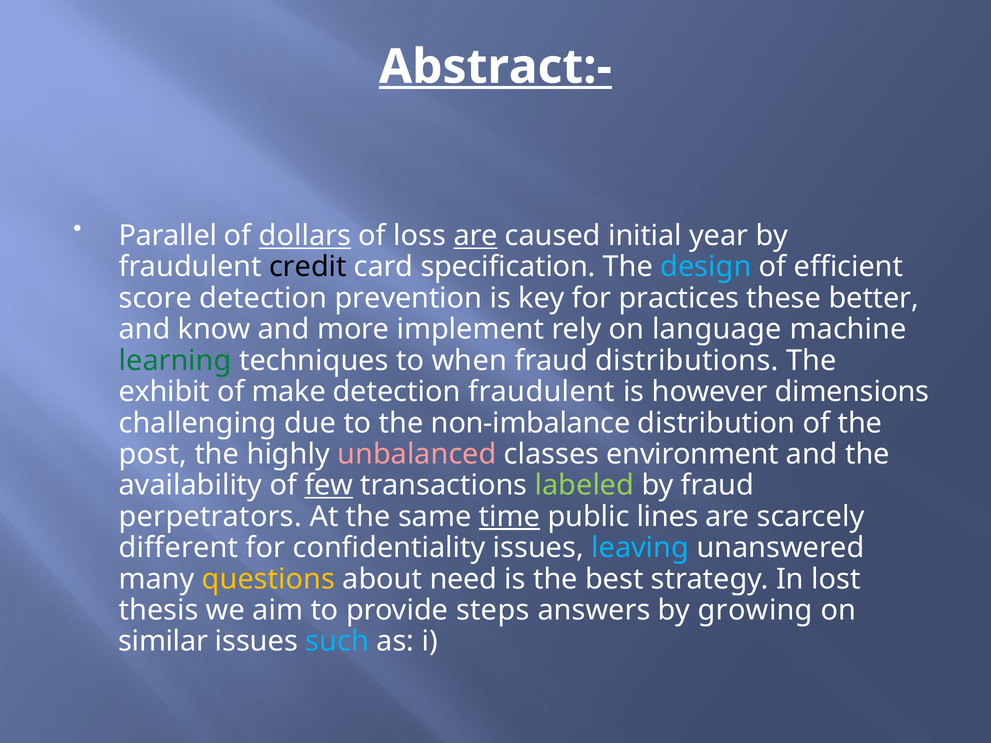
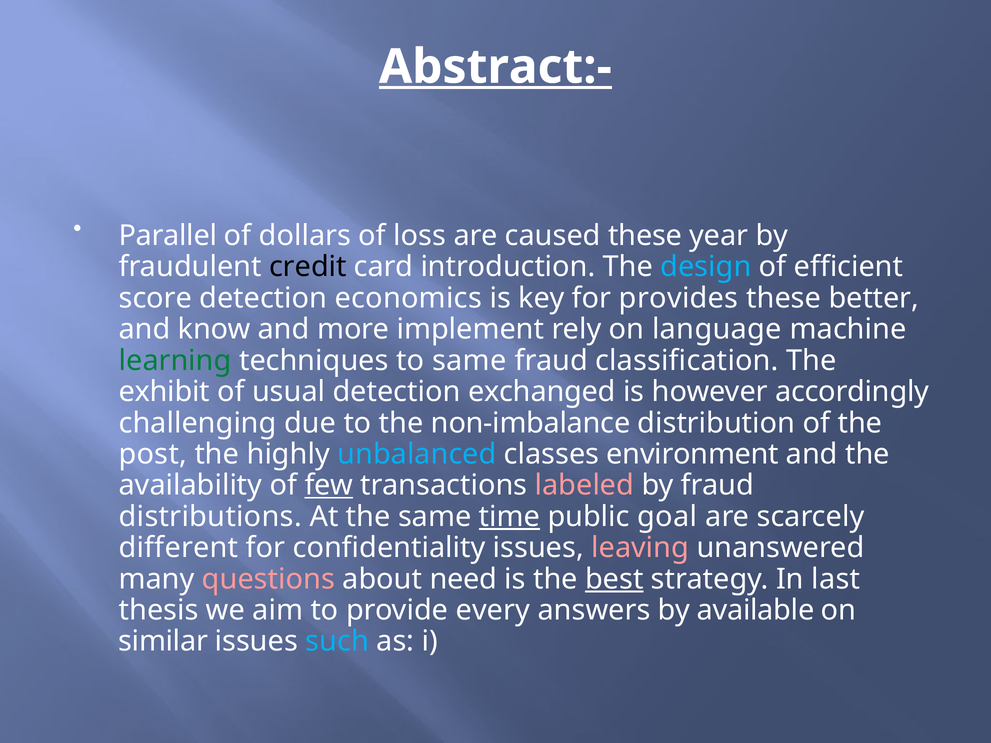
dollars underline: present -> none
are at (476, 236) underline: present -> none
caused initial: initial -> these
specification: specification -> introduction
prevention: prevention -> economics
practices: practices -> provides
to when: when -> same
distributions: distributions -> classification
make: make -> usual
detection fraudulent: fraudulent -> exchanged
dimensions: dimensions -> accordingly
unbalanced colour: pink -> light blue
labeled colour: light green -> pink
perpetrators: perpetrators -> distributions
lines: lines -> goal
leaving colour: light blue -> pink
questions colour: yellow -> pink
best underline: none -> present
lost: lost -> last
steps: steps -> every
growing: growing -> available
